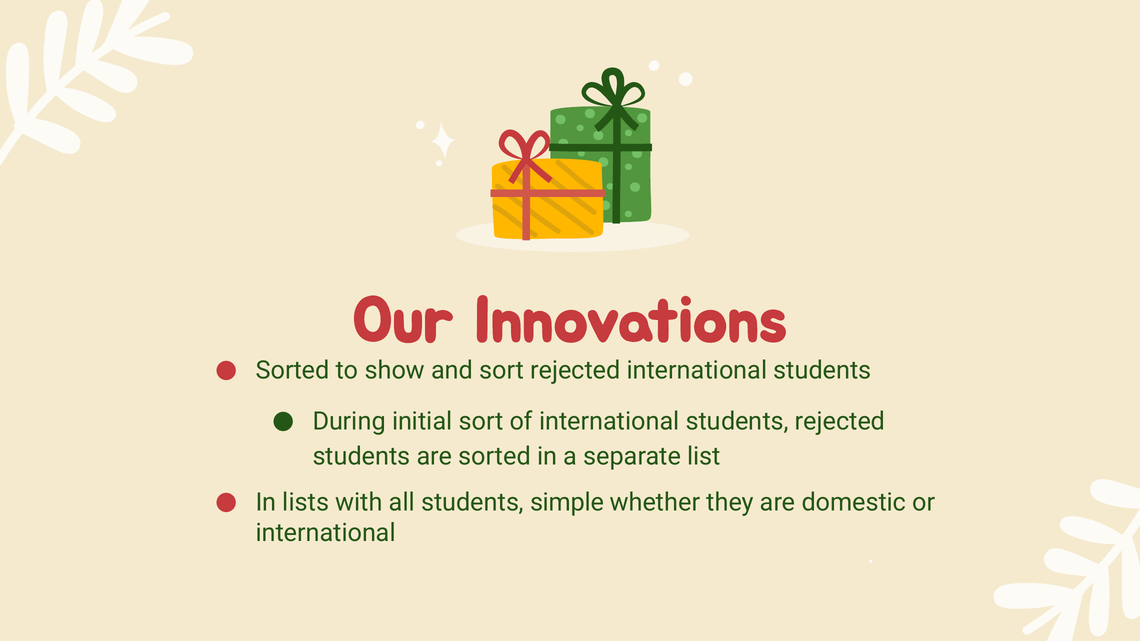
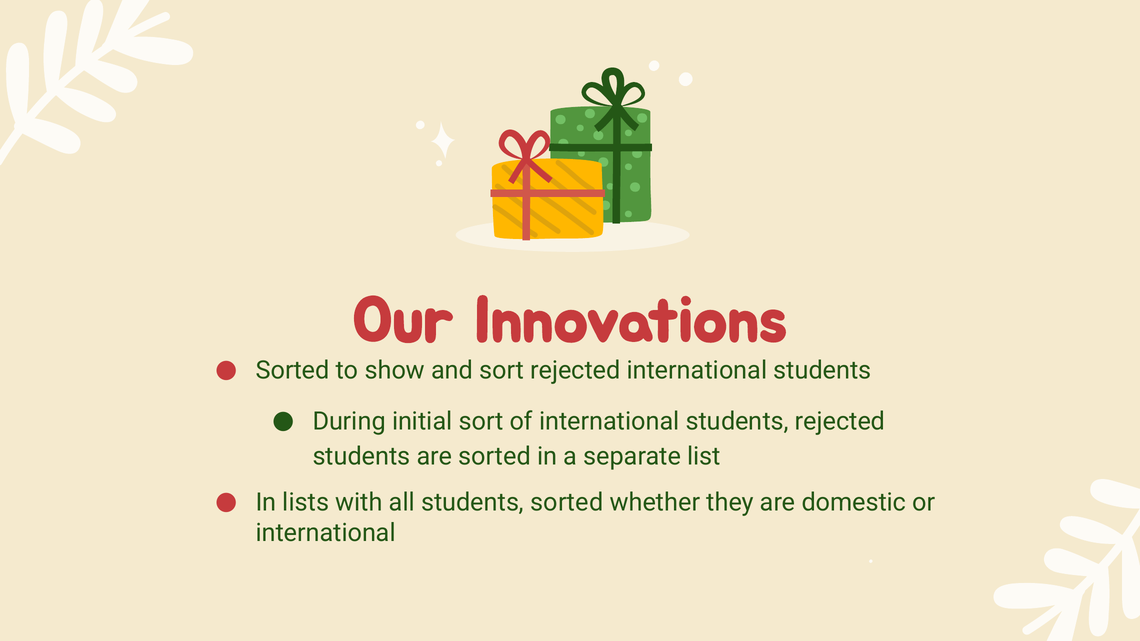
students simple: simple -> sorted
